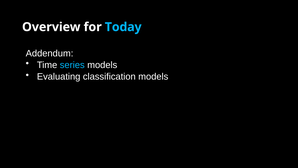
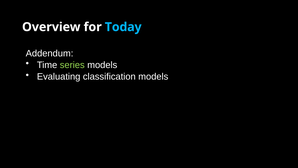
series colour: light blue -> light green
